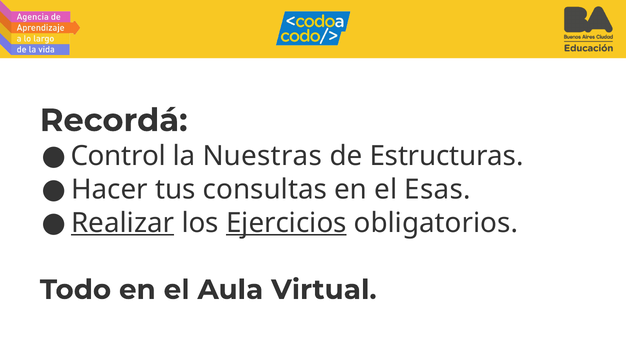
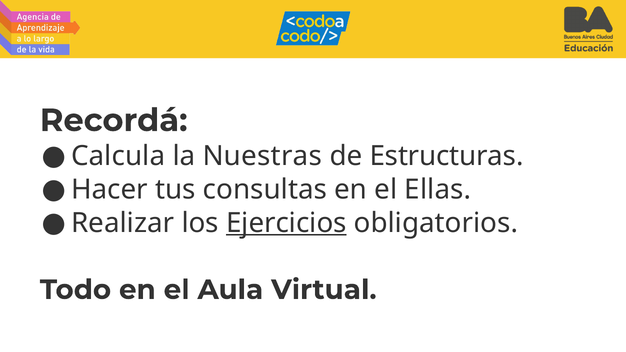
Control: Control -> Calcula
Esas: Esas -> Ellas
Realizar underline: present -> none
